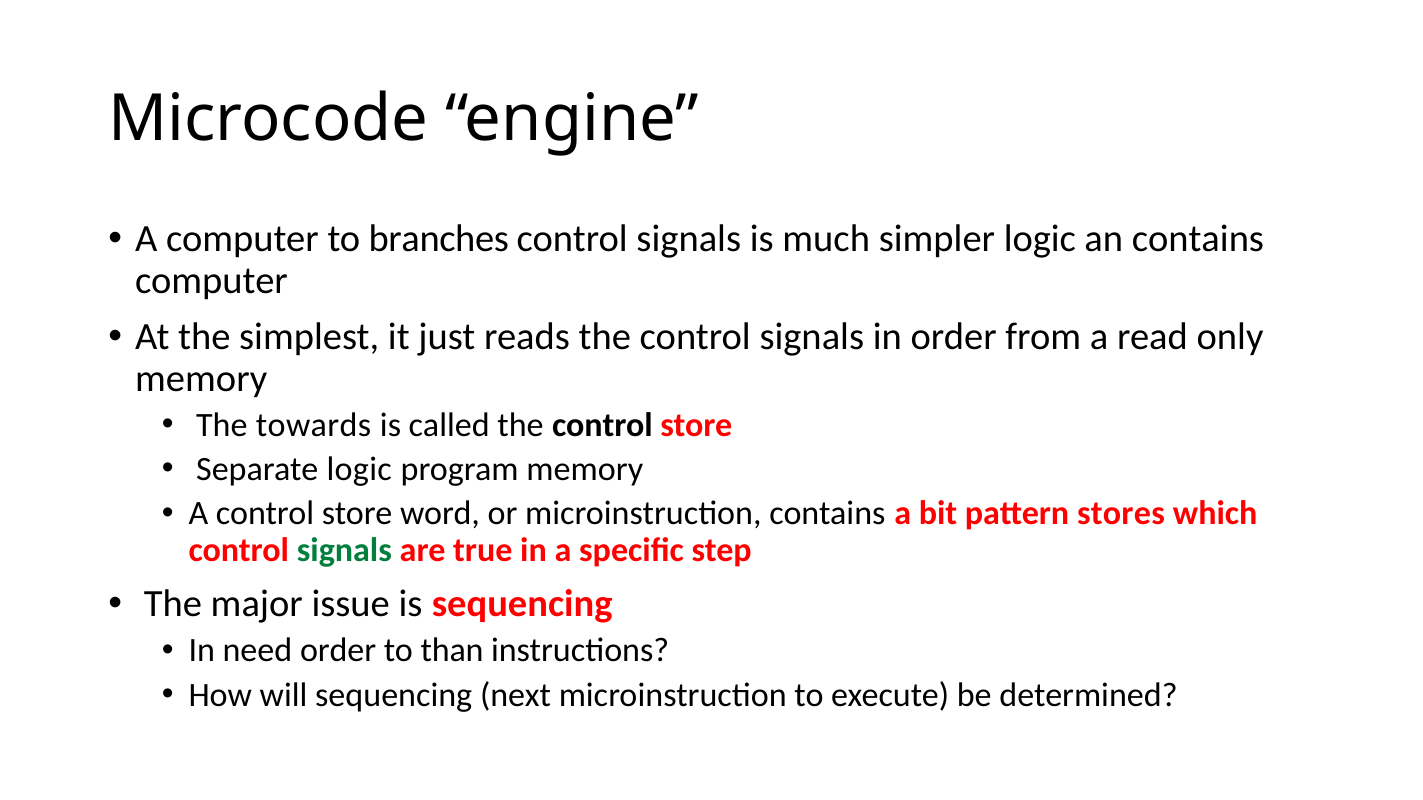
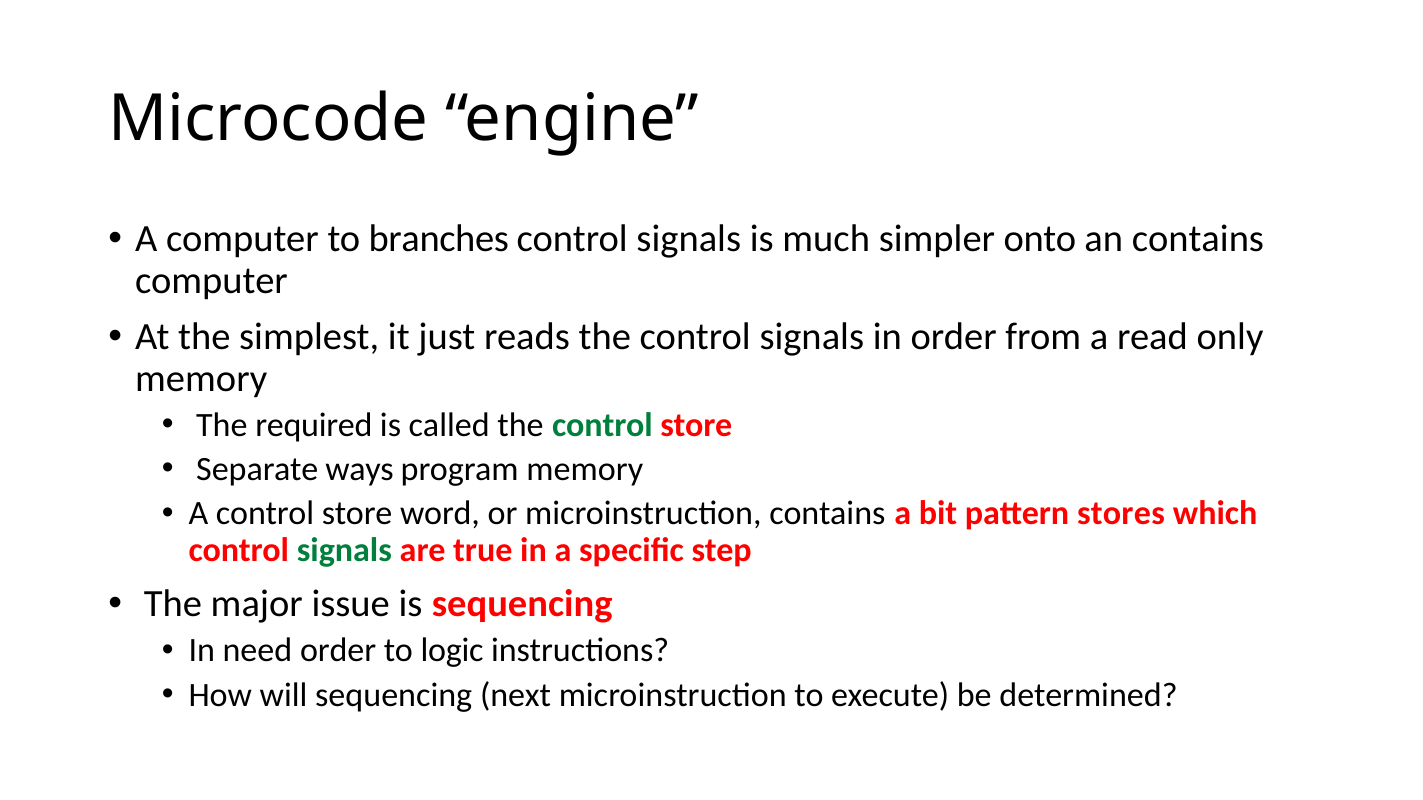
simpler logic: logic -> onto
towards: towards -> required
control at (602, 425) colour: black -> green
Separate logic: logic -> ways
than: than -> logic
